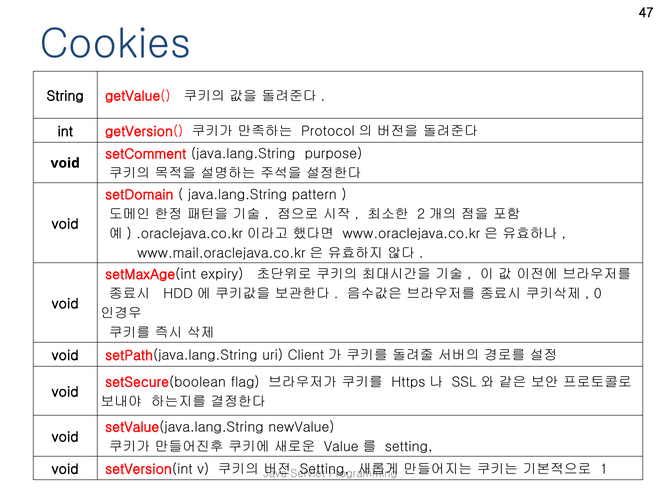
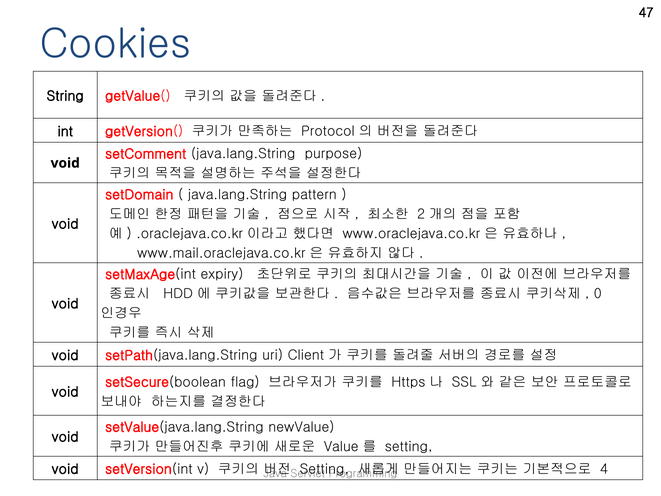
1: 1 -> 4
